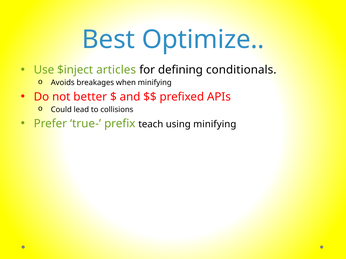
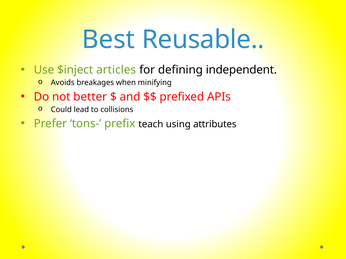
Optimize: Optimize -> Reusable
conditionals: conditionals -> independent
true-: true- -> tons-
using minifying: minifying -> attributes
